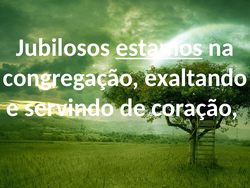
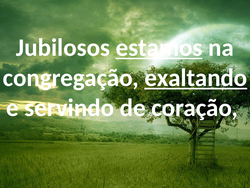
exaltando underline: none -> present
